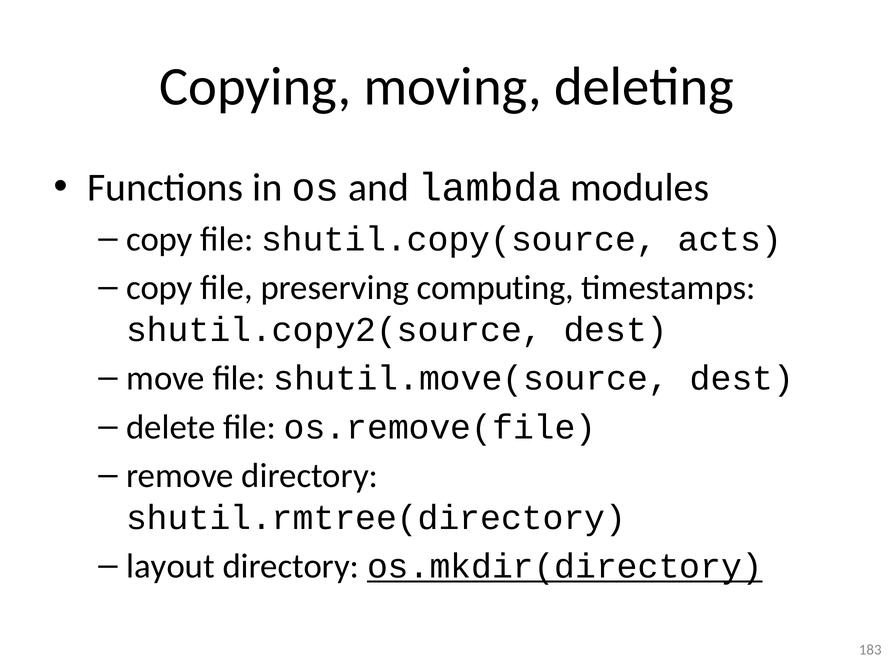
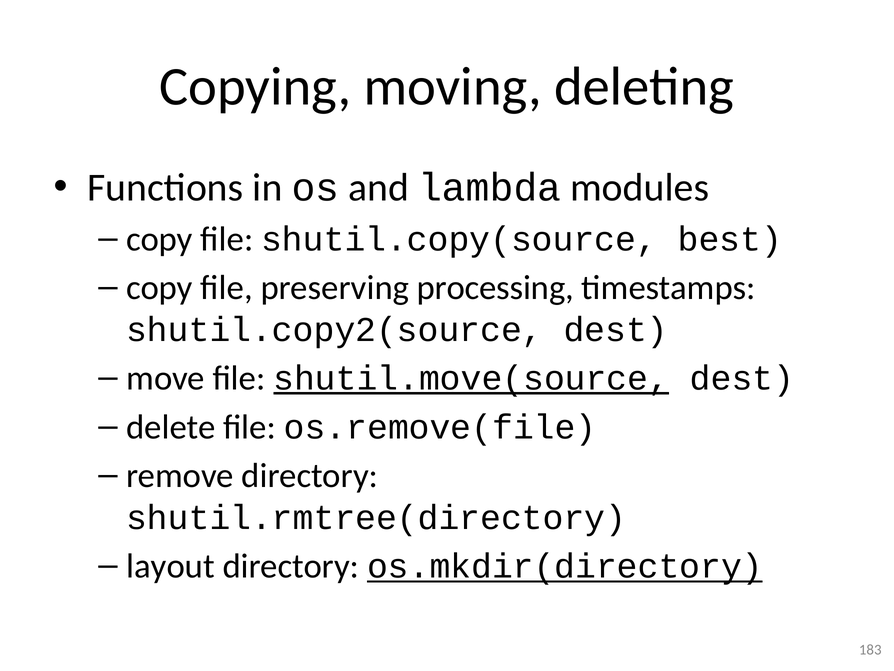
acts: acts -> best
computing: computing -> processing
shutil.move(source underline: none -> present
